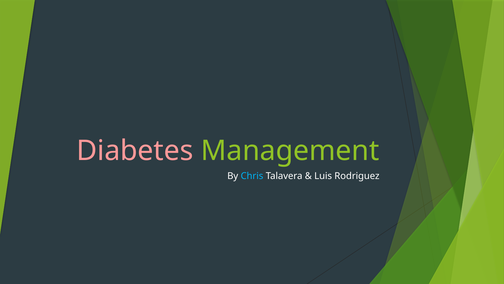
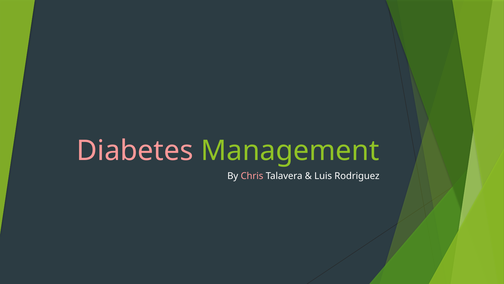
Chris colour: light blue -> pink
